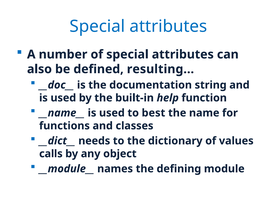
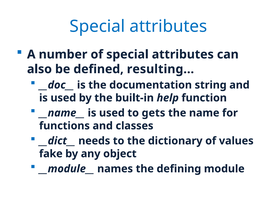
best: best -> gets
calls: calls -> fake
